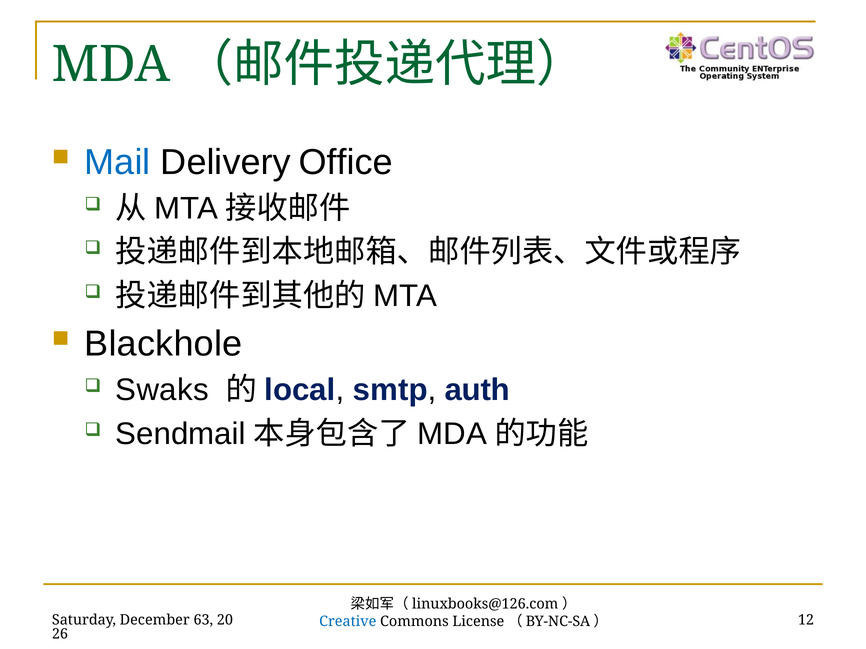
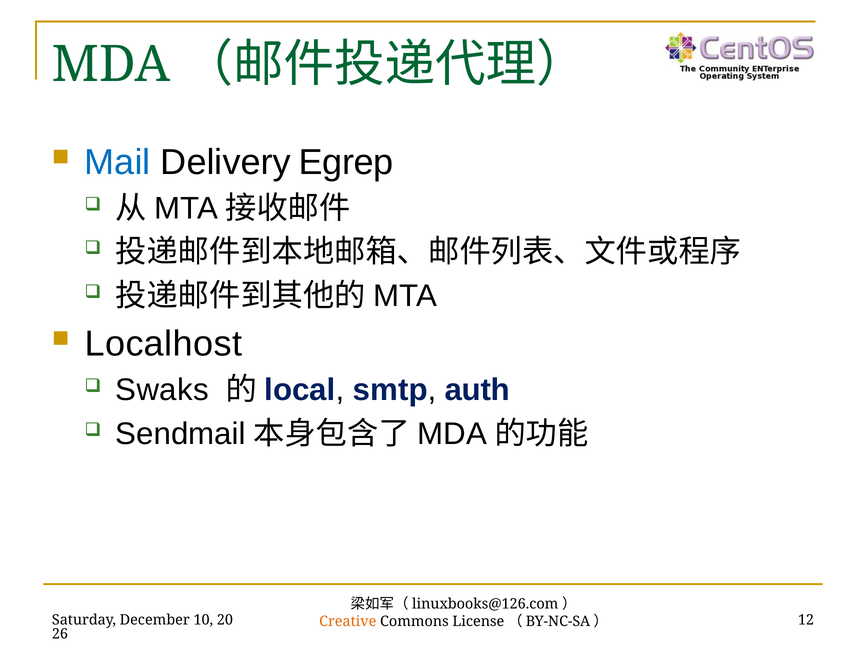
Office: Office -> Egrep
Blackhole: Blackhole -> Localhost
63: 63 -> 10
Creative colour: blue -> orange
